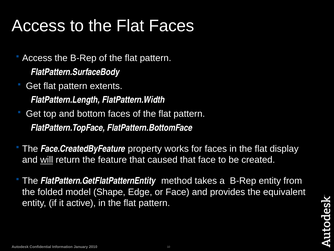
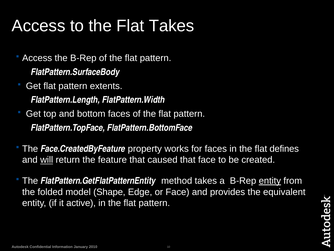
Flat Faces: Faces -> Takes
display: display -> defines
entity at (270, 180) underline: none -> present
